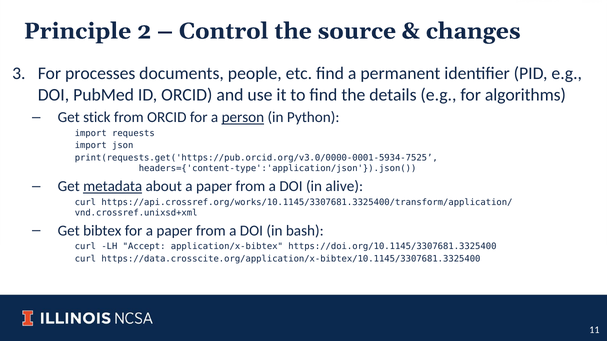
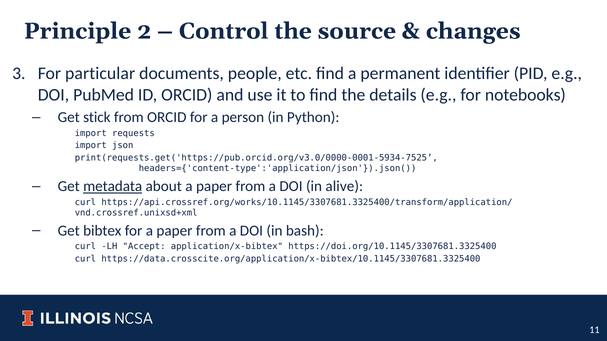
processes: processes -> particular
algorithms: algorithms -> notebooks
person underline: present -> none
